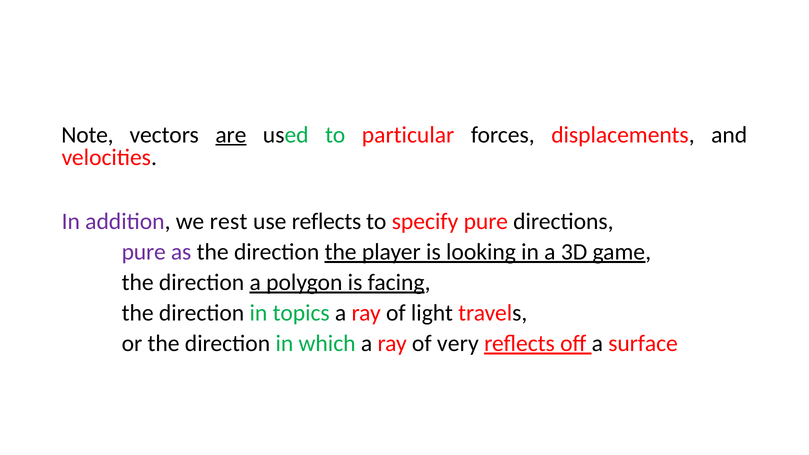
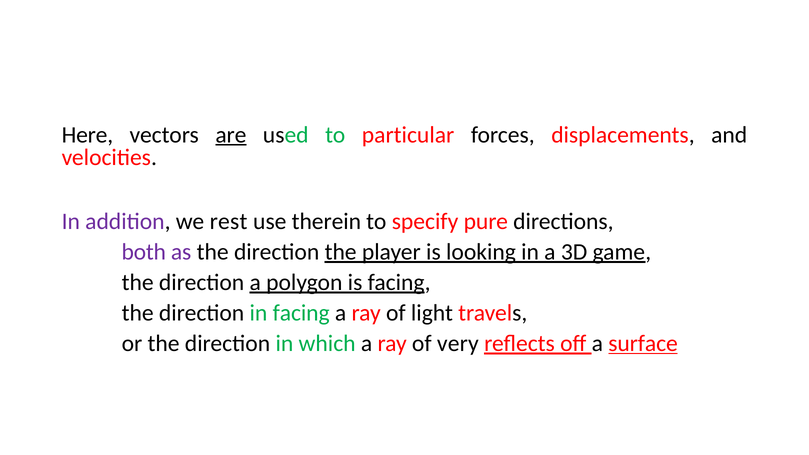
Note: Note -> Here
use reflects: reflects -> therein
pure at (144, 252): pure -> both
in topics: topics -> facing
surface underline: none -> present
